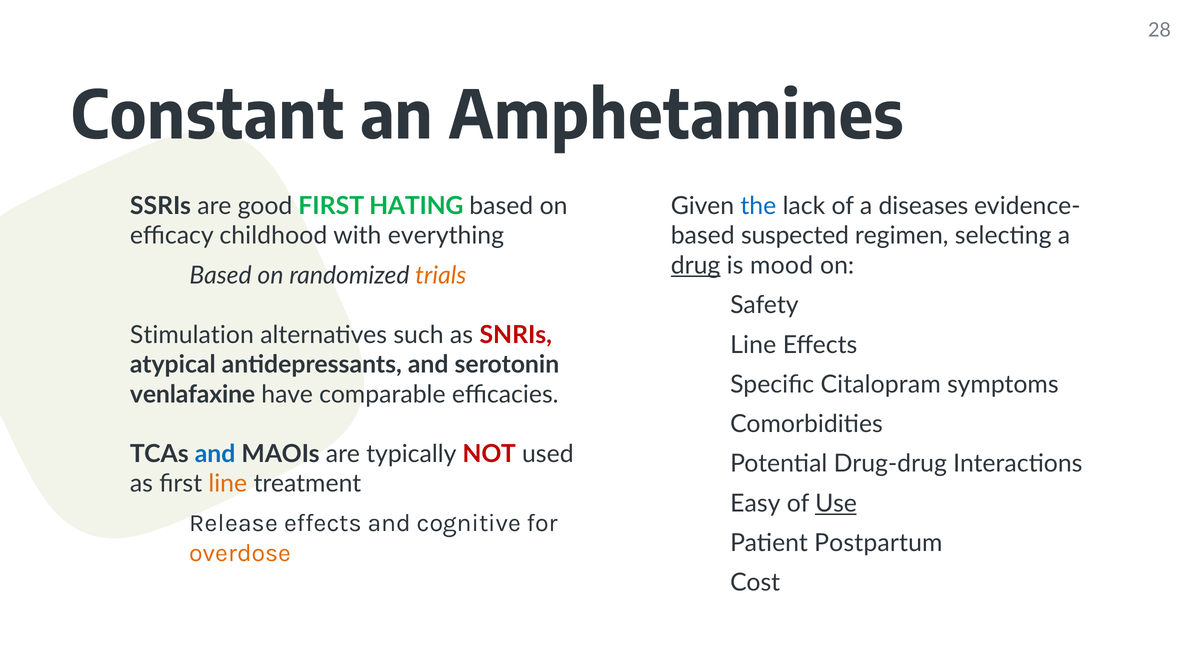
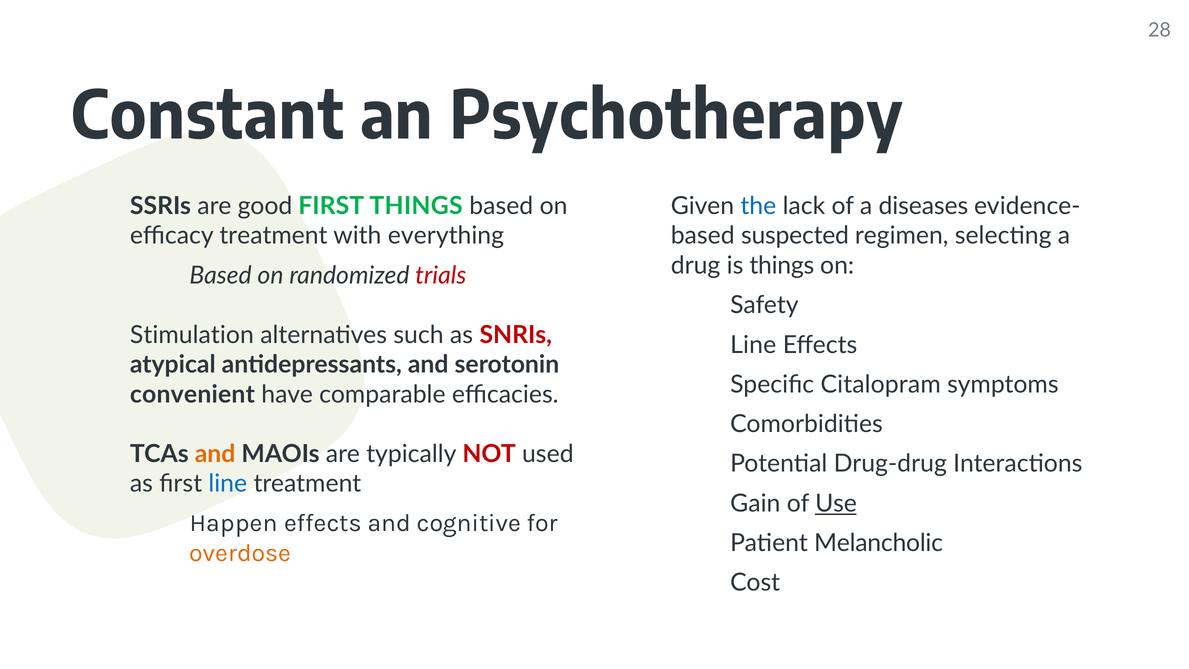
Amphetamines: Amphetamines -> Psychotherapy
FIRST HATING: HATING -> THINGS
efficacy childhood: childhood -> treatment
drug underline: present -> none
is mood: mood -> things
trials colour: orange -> red
venlafaxine: venlafaxine -> convenient
and at (215, 454) colour: blue -> orange
line at (228, 484) colour: orange -> blue
Easy: Easy -> Gain
Release: Release -> Happen
Postpartum: Postpartum -> Melancholic
